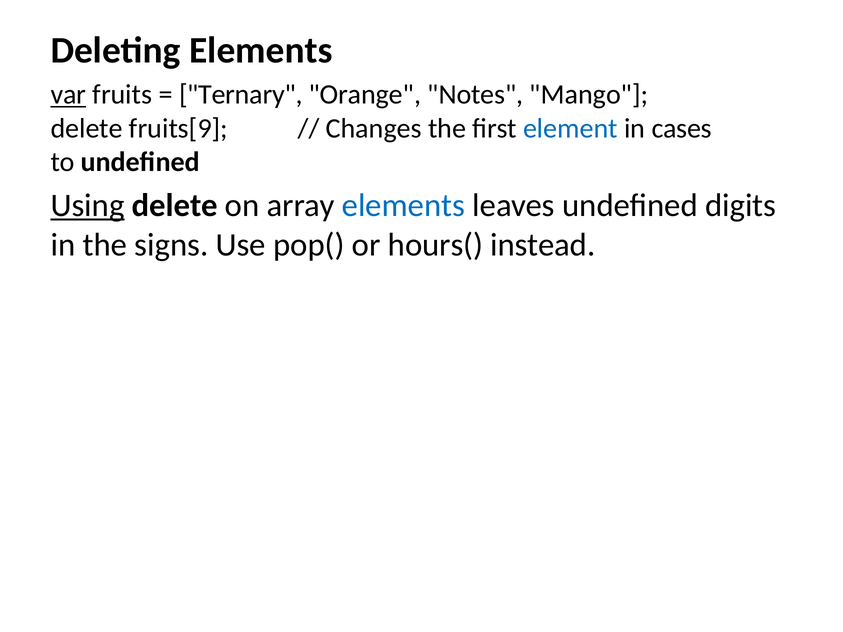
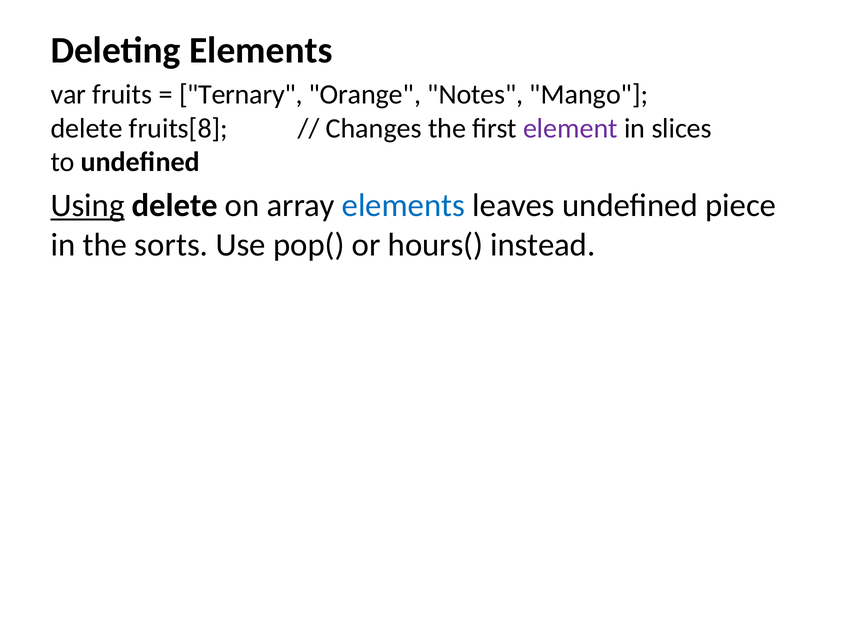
var underline: present -> none
fruits[9: fruits[9 -> fruits[8
element colour: blue -> purple
cases: cases -> slices
digits: digits -> piece
signs: signs -> sorts
